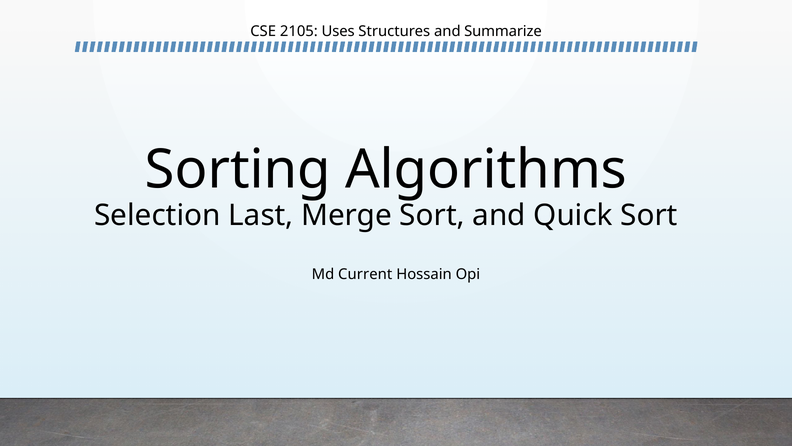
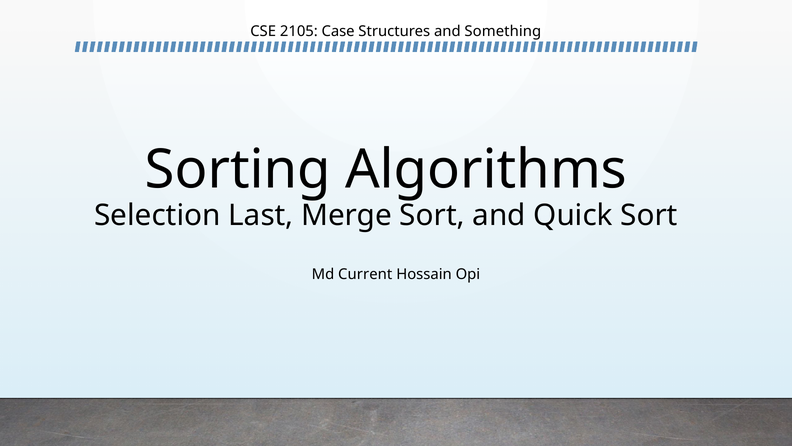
Uses: Uses -> Case
Summarize: Summarize -> Something
